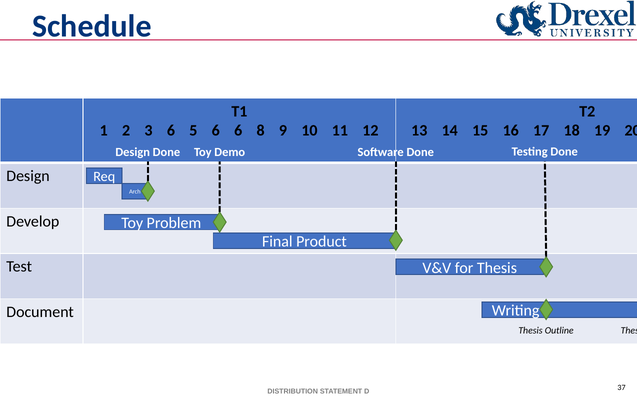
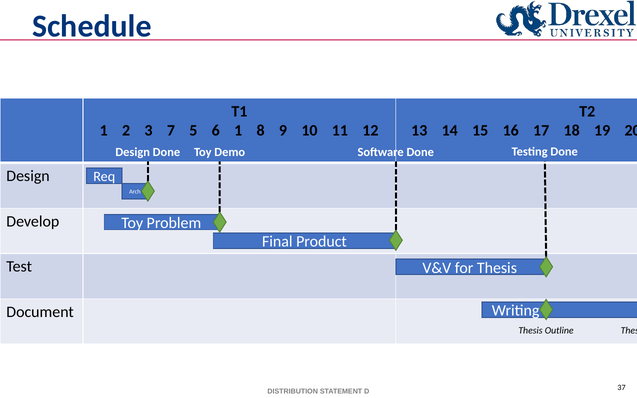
3 6: 6 -> 7
6 6: 6 -> 1
